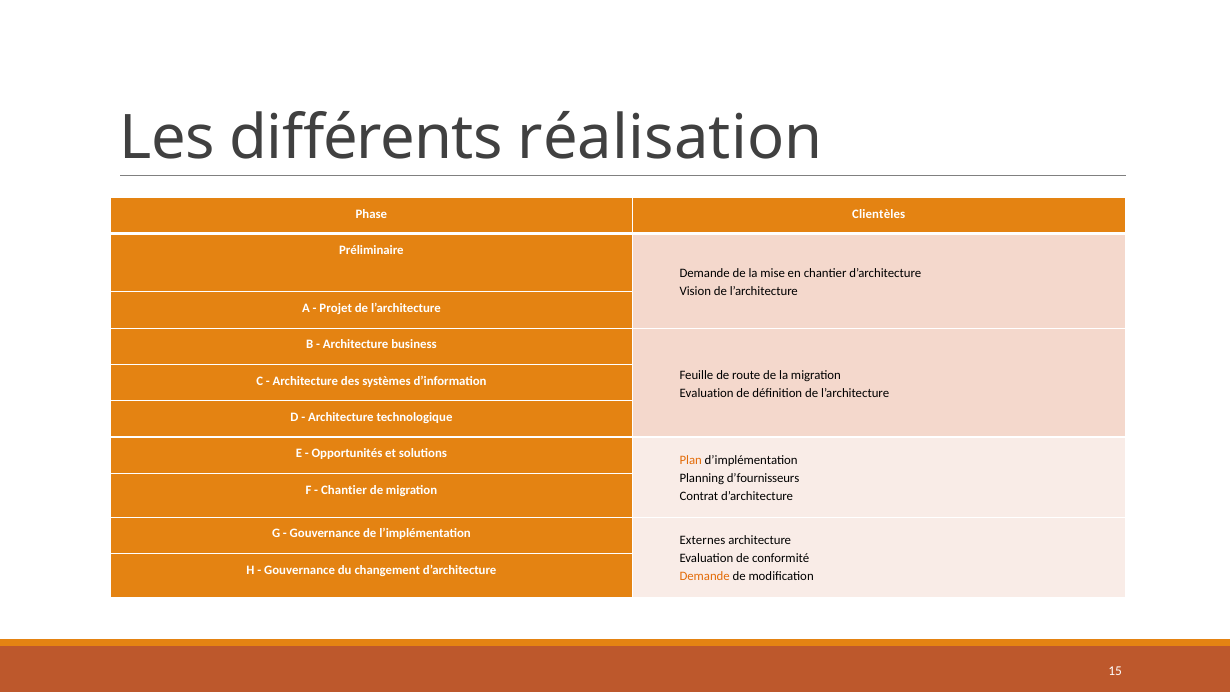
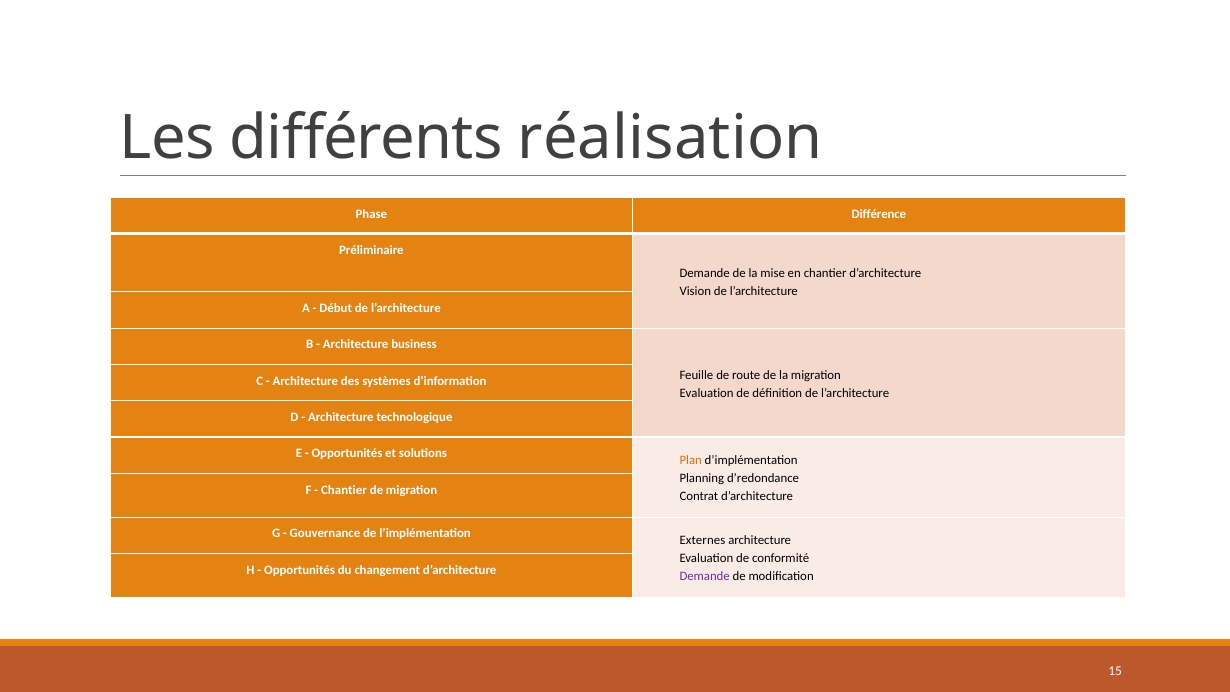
Clientèles: Clientèles -> Différence
Projet: Projet -> Début
d’fournisseurs: d’fournisseurs -> d’redondance
Gouvernance at (300, 570): Gouvernance -> Opportunités
Demande at (705, 576) colour: orange -> purple
